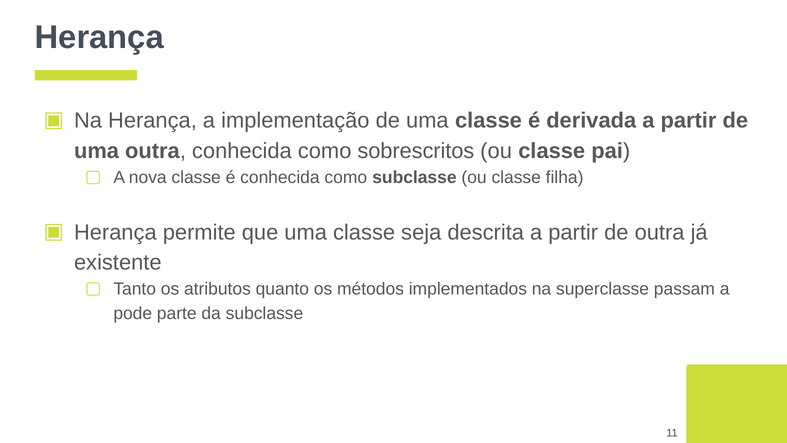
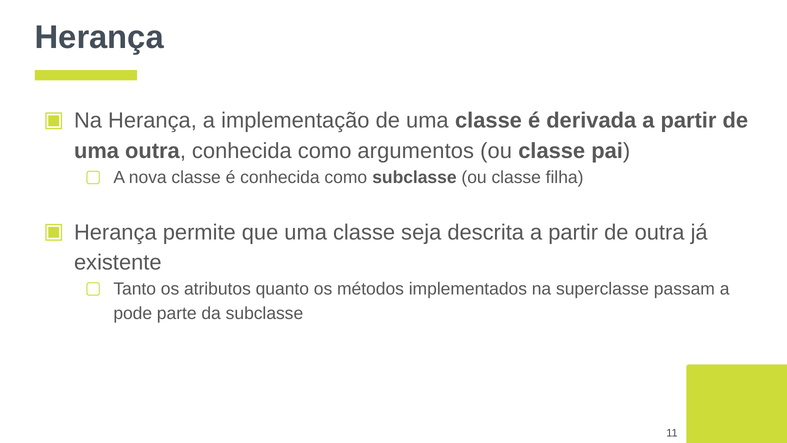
sobrescritos: sobrescritos -> argumentos
